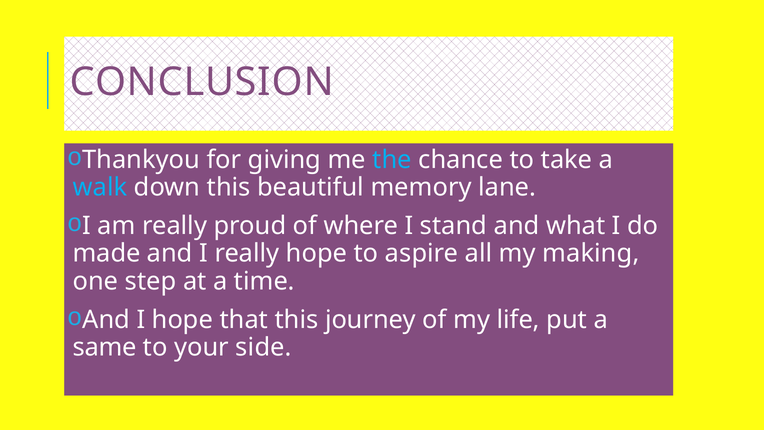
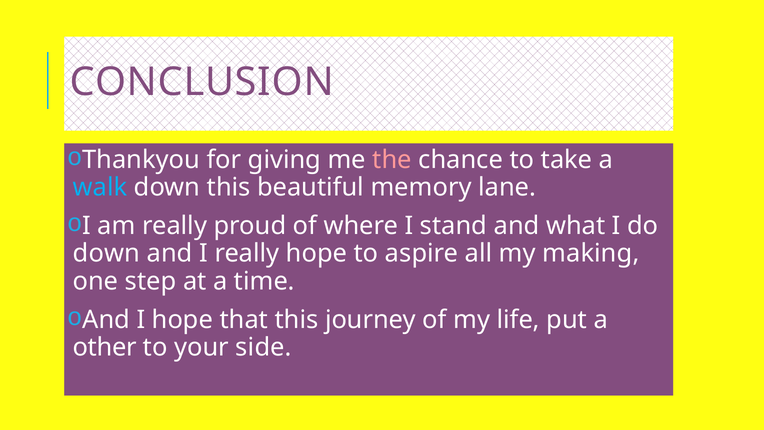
the colour: light blue -> pink
made at (107, 253): made -> down
same: same -> other
